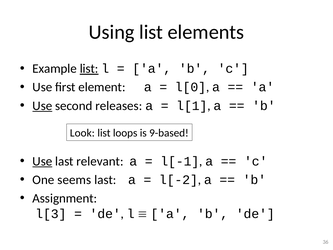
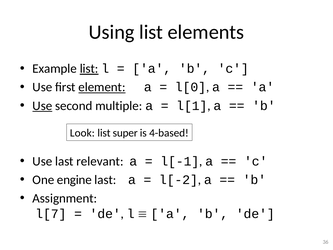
element underline: none -> present
releases: releases -> multiple
loops: loops -> super
9-based: 9-based -> 4-based
Use at (42, 161) underline: present -> none
seems: seems -> engine
l[3: l[3 -> l[7
